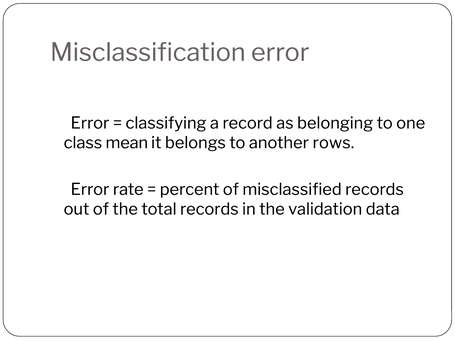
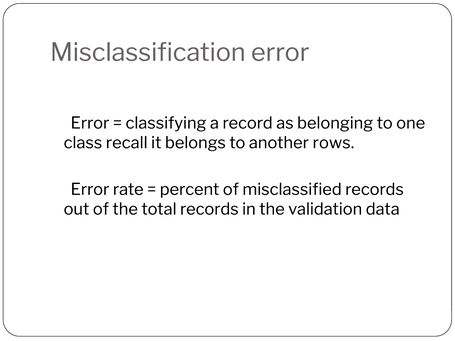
mean: mean -> recall
